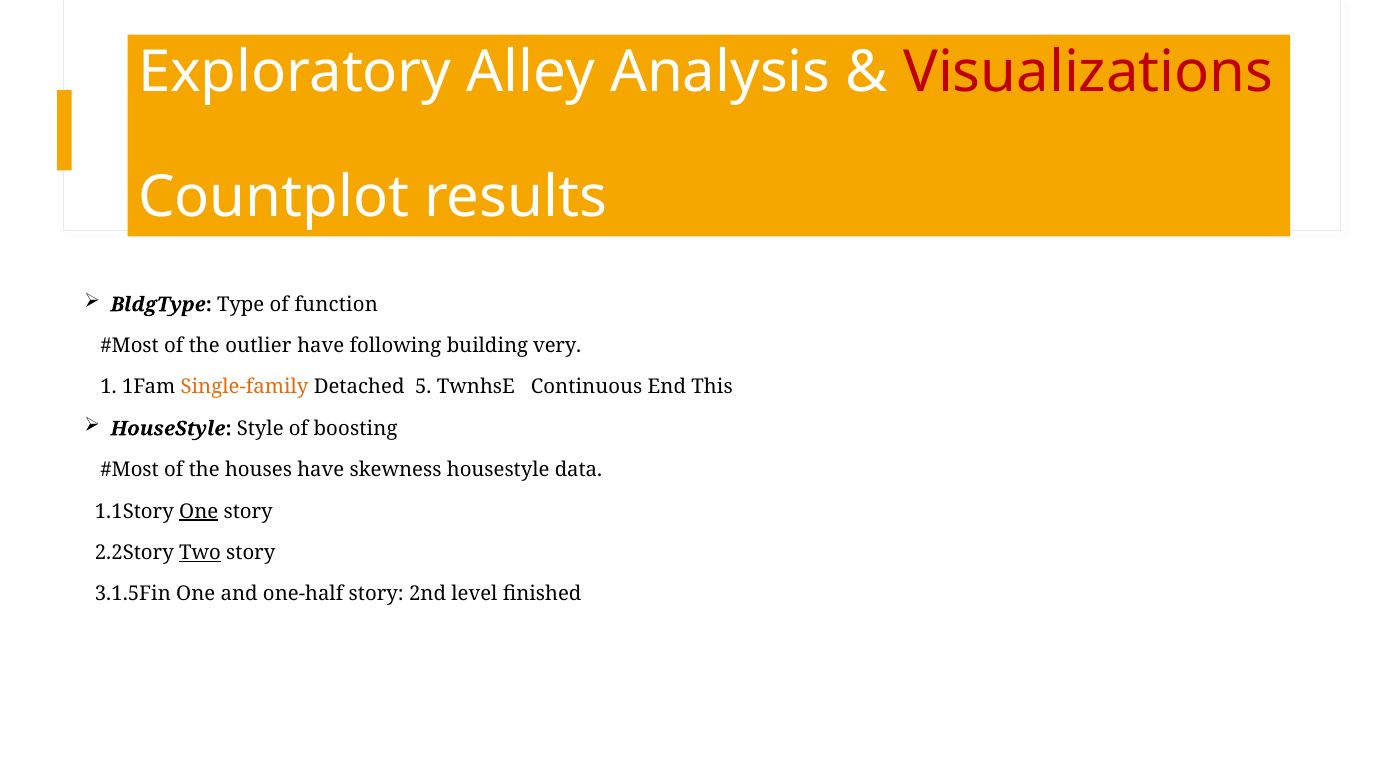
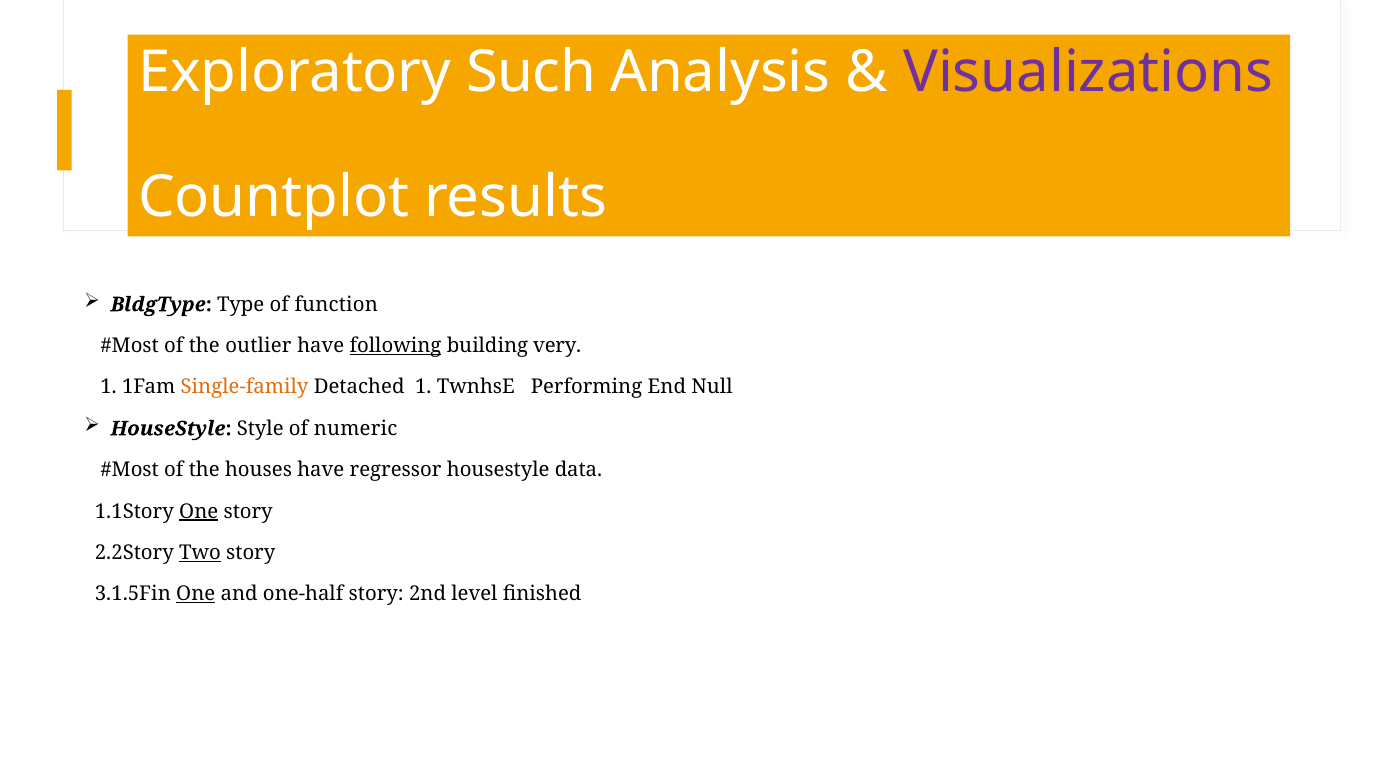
Alley: Alley -> Such
Visualizations colour: red -> purple
following underline: none -> present
Detached 5: 5 -> 1
Continuous: Continuous -> Performing
This: This -> Null
boosting: boosting -> numeric
skewness: skewness -> regressor
One at (196, 594) underline: none -> present
